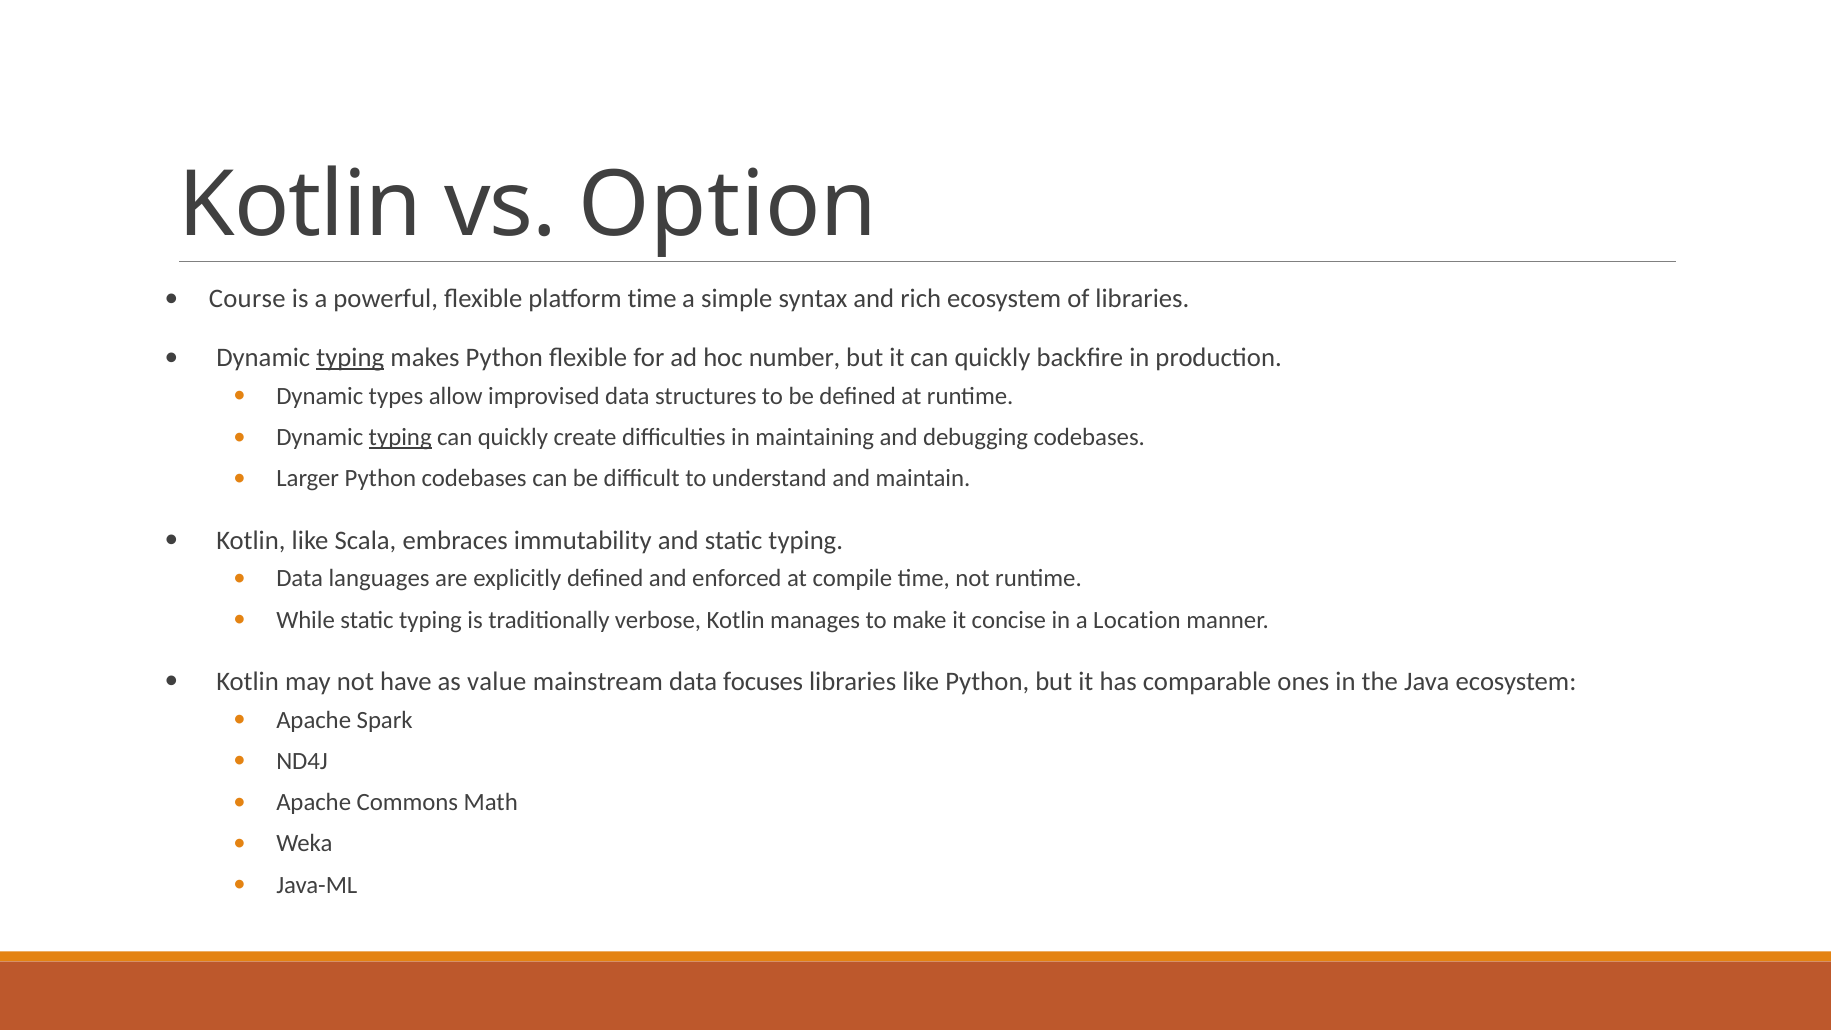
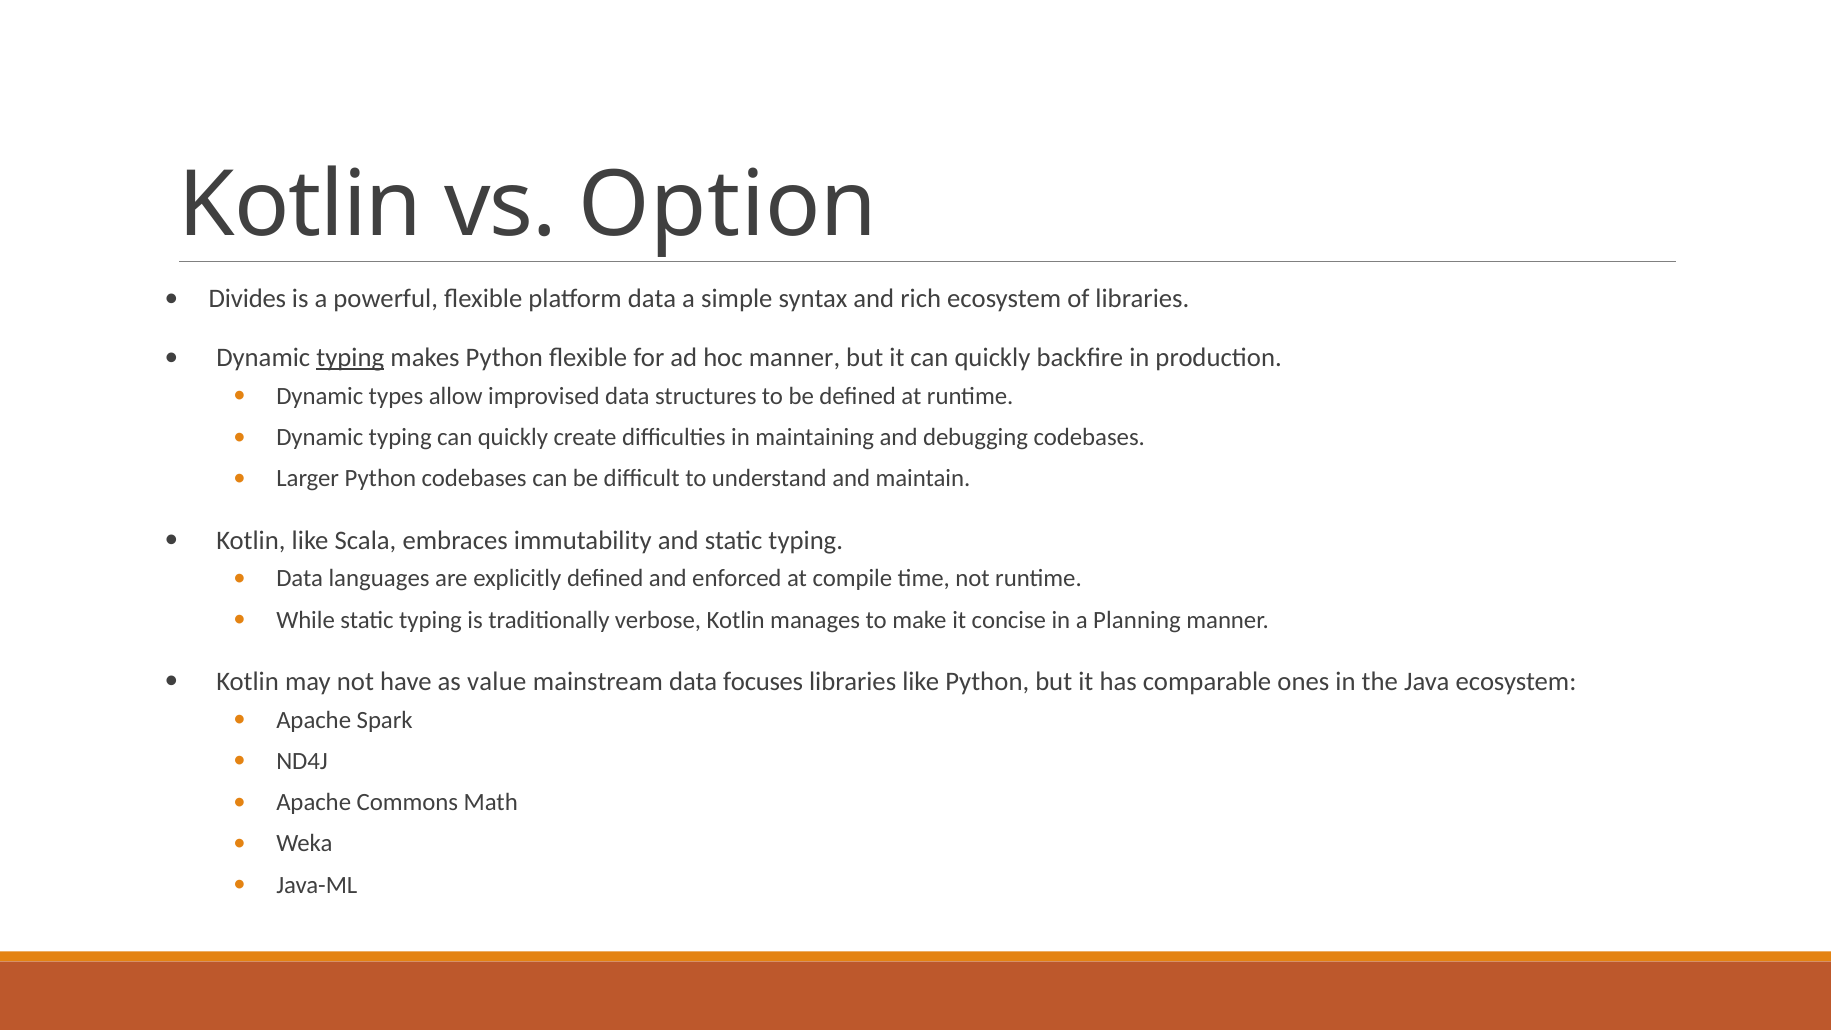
Course: Course -> Divides
platform time: time -> data
hoc number: number -> manner
typing at (400, 437) underline: present -> none
Location: Location -> Planning
